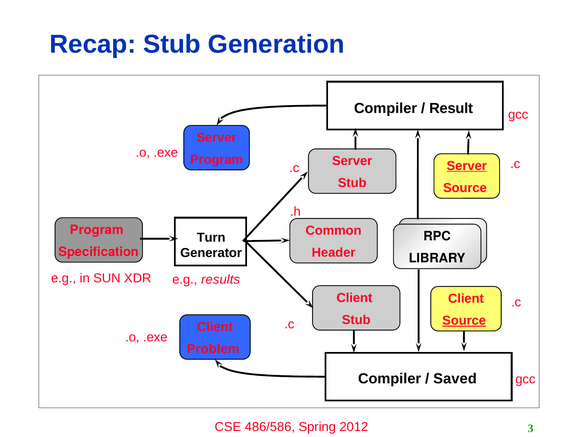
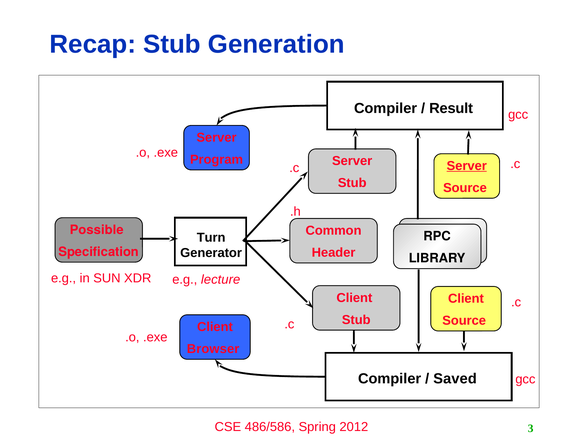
Program at (97, 230): Program -> Possible
results: results -> lecture
Source at (464, 321) underline: present -> none
Problem: Problem -> Browser
